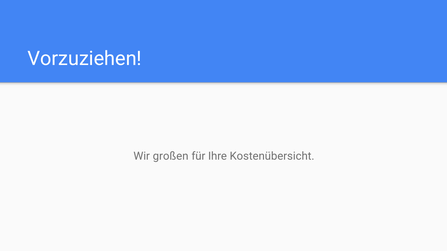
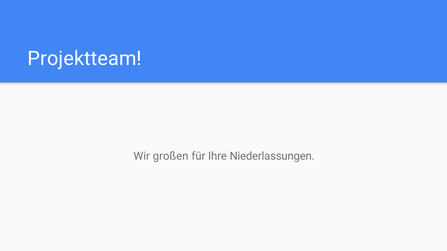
Vorzuziehen: Vorzuziehen -> Projektteam
Kostenübersicht: Kostenübersicht -> Niederlassungen
